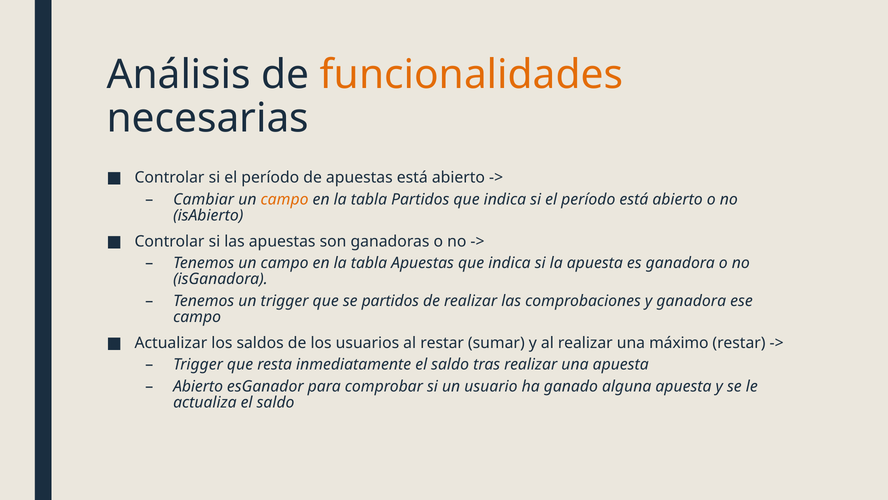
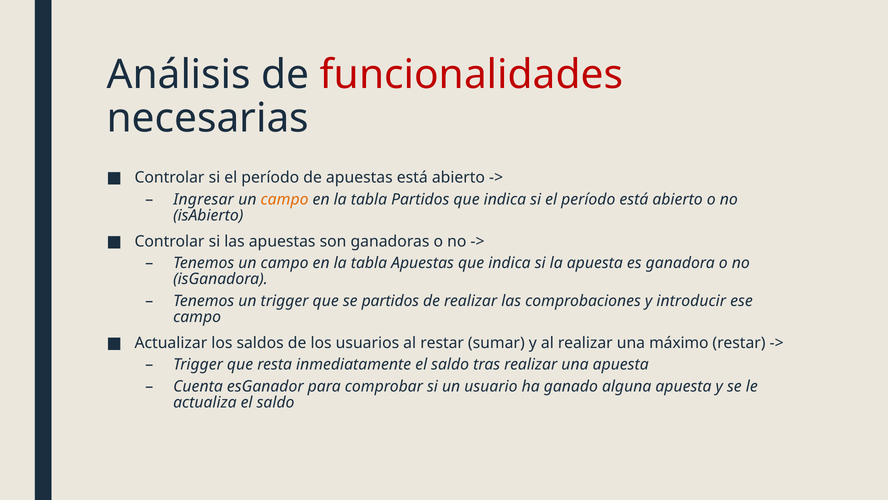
funcionalidades colour: orange -> red
Cambiar: Cambiar -> Ingresar
y ganadora: ganadora -> introducir
Abierto at (198, 386): Abierto -> Cuenta
